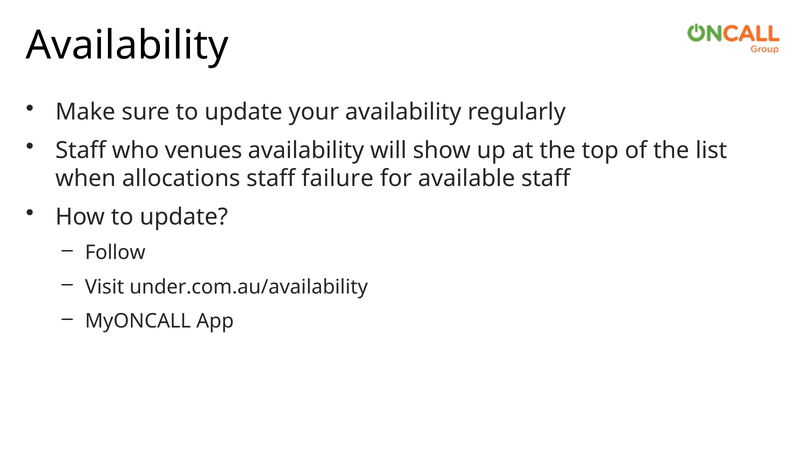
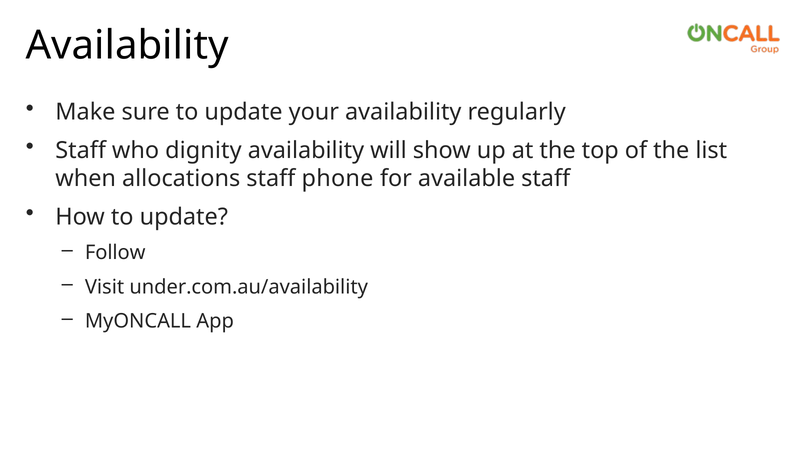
venues: venues -> dignity
failure: failure -> phone
